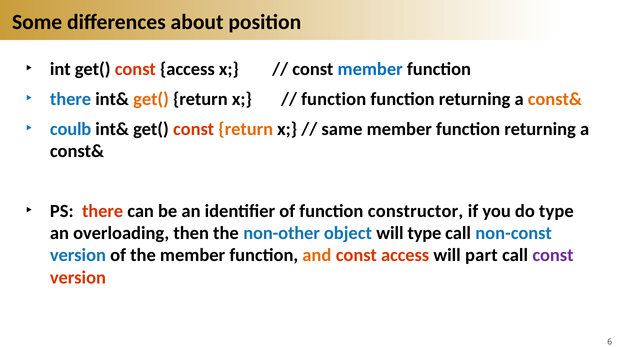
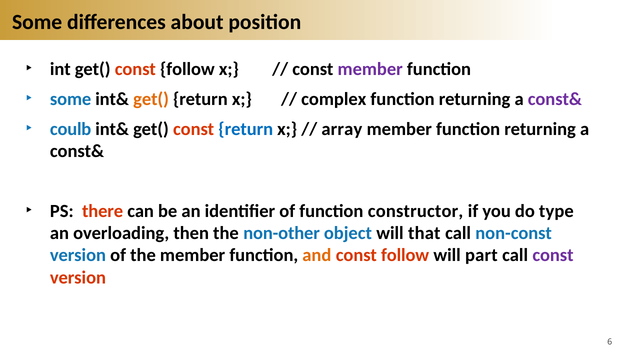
get( const access: access -> follow
member at (370, 69) colour: blue -> purple
there at (71, 99): there -> some
function at (334, 99): function -> complex
const& at (555, 99) colour: orange -> purple
return at (246, 129) colour: orange -> blue
same: same -> array
will type: type -> that
access at (405, 255): access -> follow
